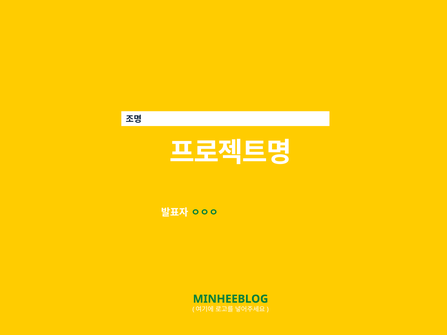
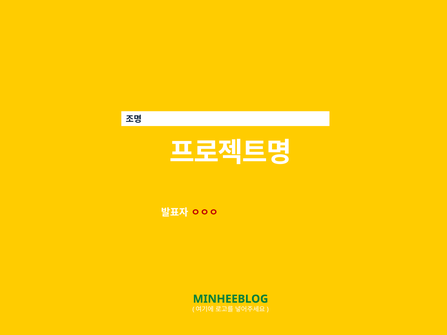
ㅇㅇㅇ colour: green -> red
